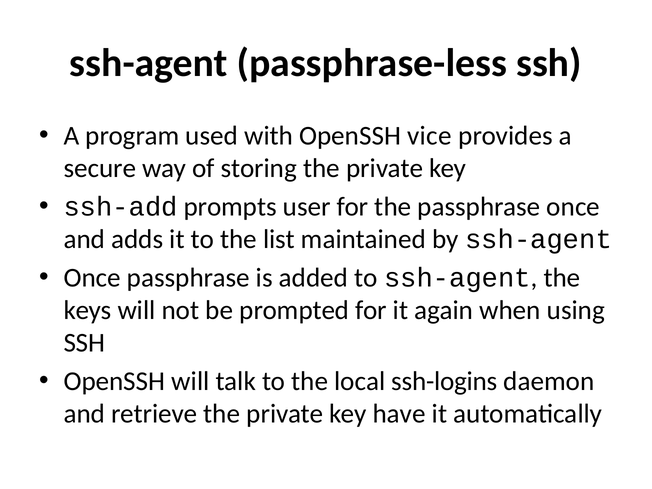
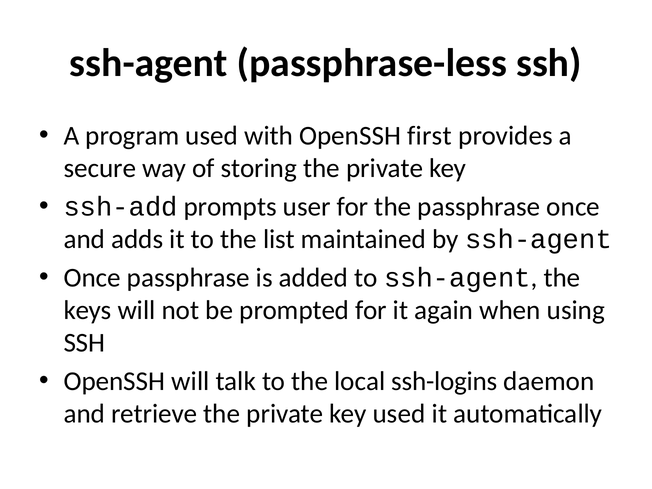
vice: vice -> first
key have: have -> used
